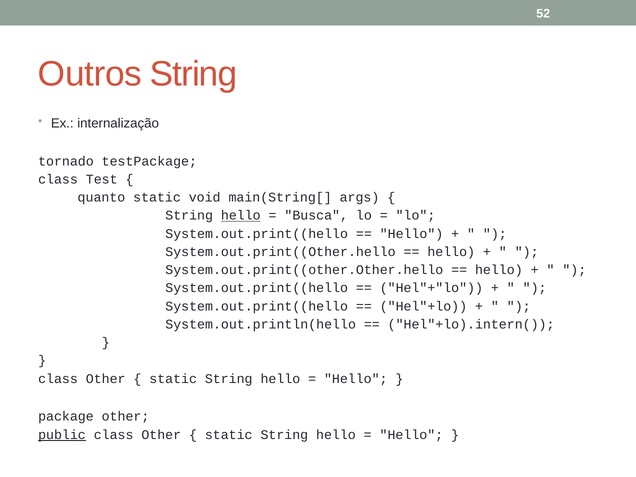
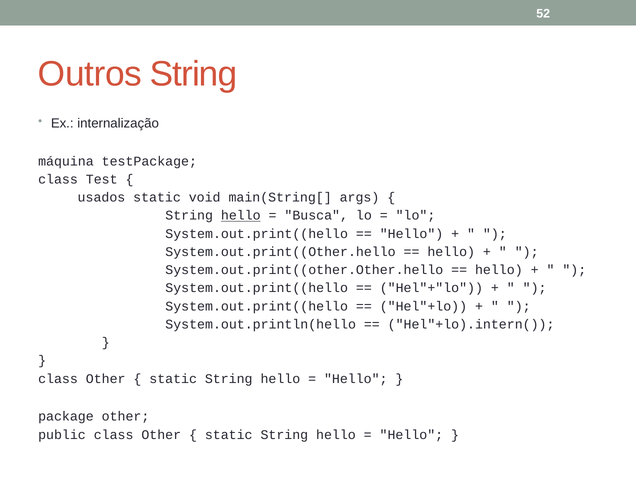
tornado: tornado -> máquina
quanto: quanto -> usados
public underline: present -> none
